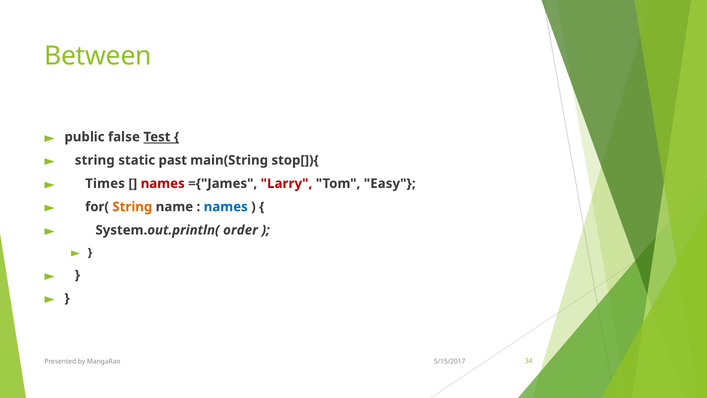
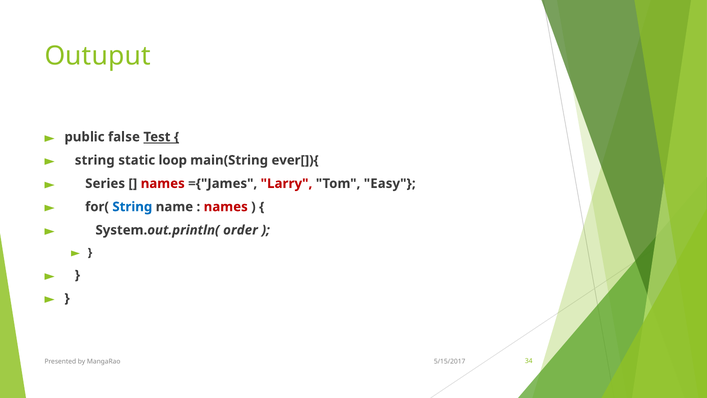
Between: Between -> Outuput
past: past -> loop
stop[]){: stop[]){ -> ever[]){
Times: Times -> Series
String at (132, 207) colour: orange -> blue
names at (226, 207) colour: blue -> red
